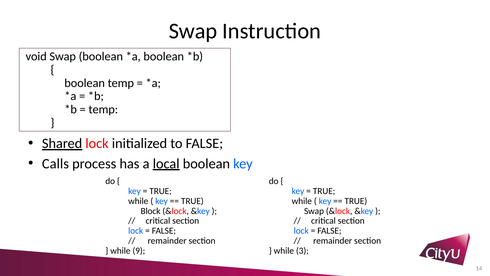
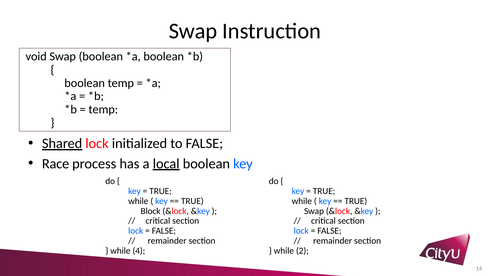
Calls: Calls -> Race
9: 9 -> 4
3: 3 -> 2
